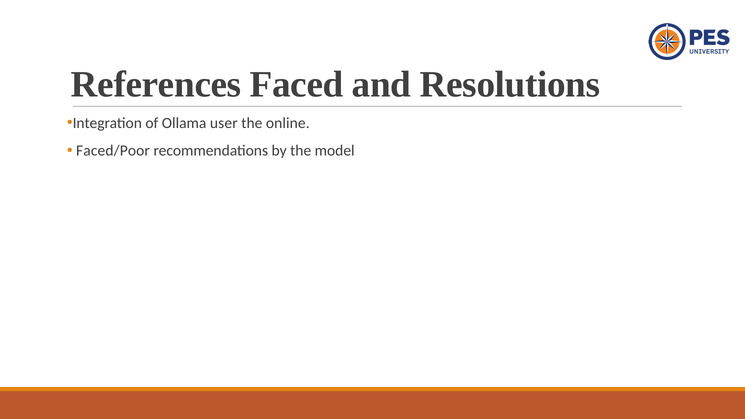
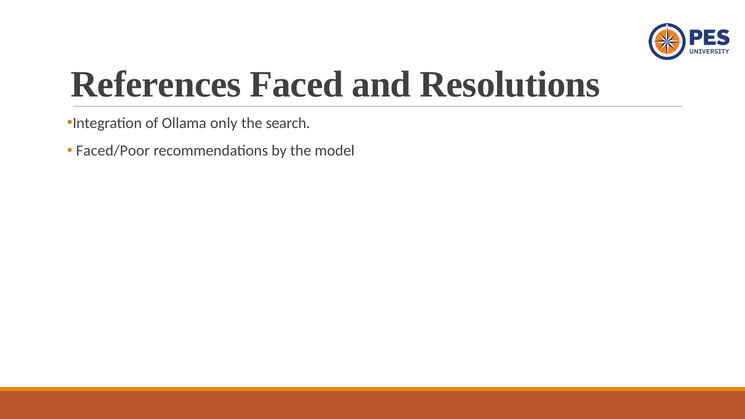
user: user -> only
online: online -> search
